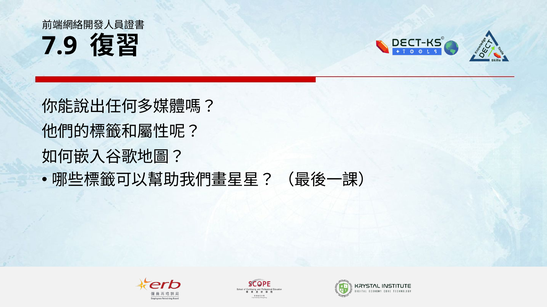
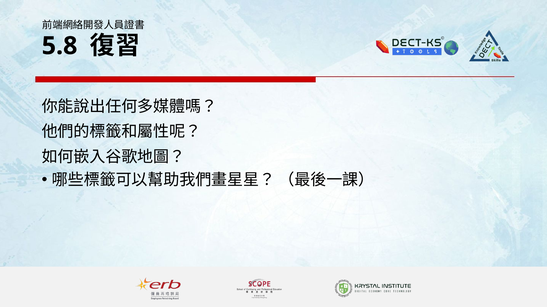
7.9: 7.9 -> 5.8
